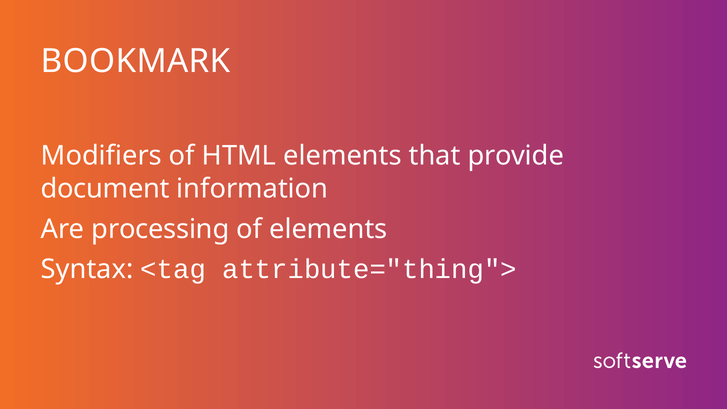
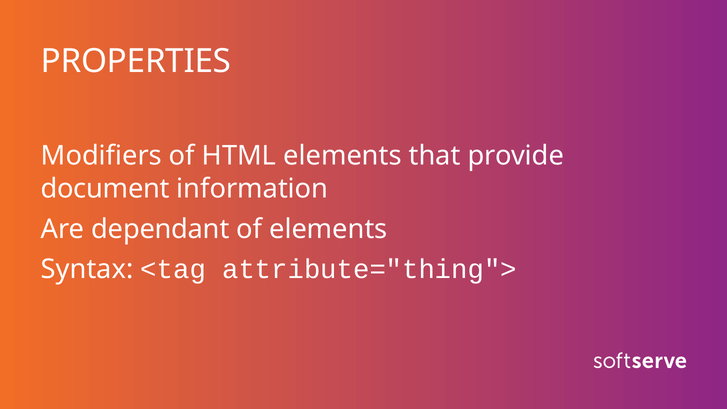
BOOKMARK: BOOKMARK -> PROPERTIES
processing: processing -> dependant
